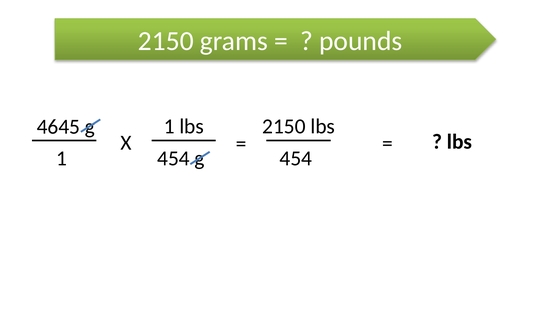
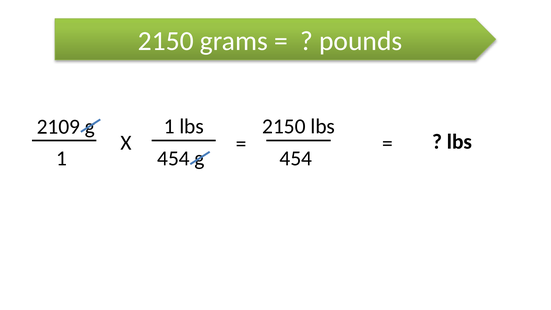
4645: 4645 -> 2109
